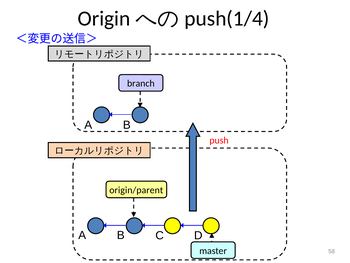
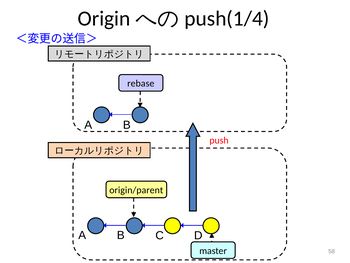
branch: branch -> rebase
